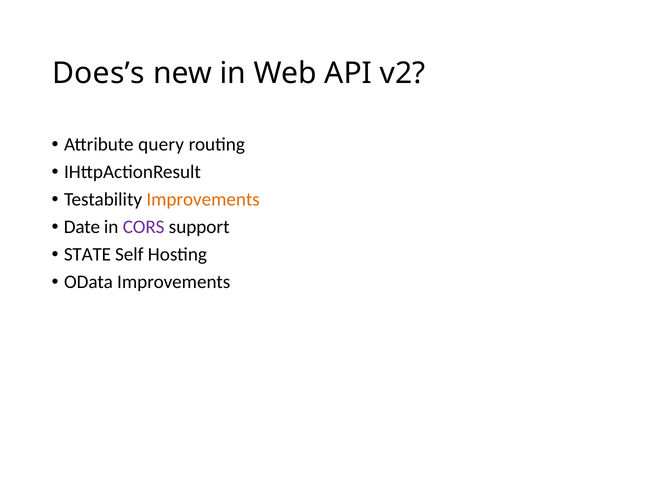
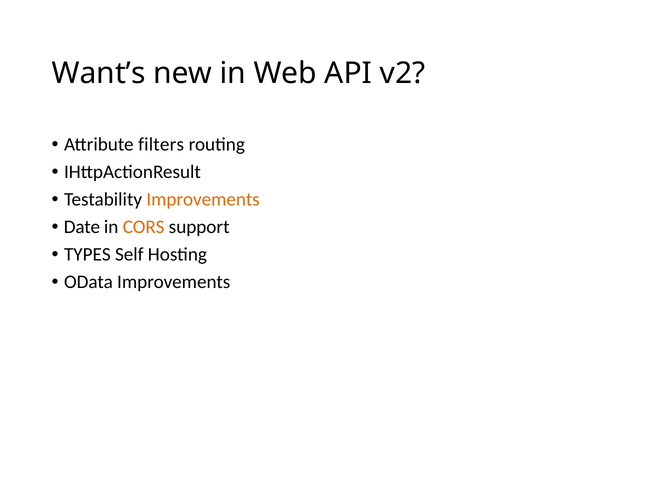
Does’s: Does’s -> Want’s
query: query -> filters
CORS colour: purple -> orange
STATE: STATE -> TYPES
